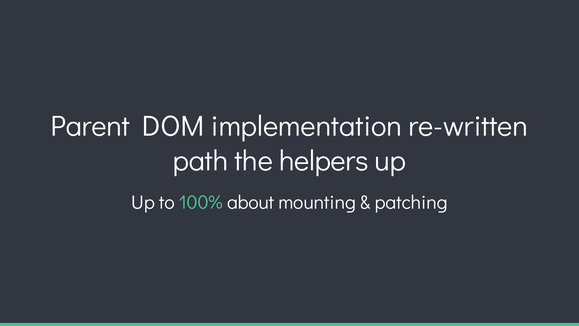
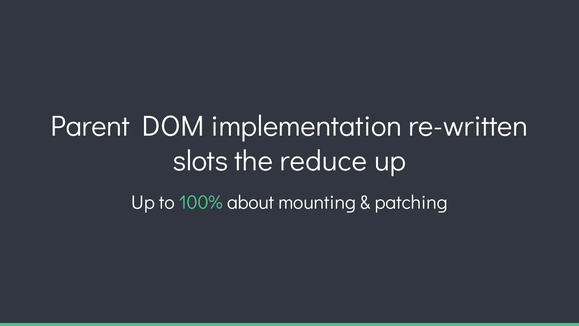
path: path -> slots
helpers: helpers -> reduce
